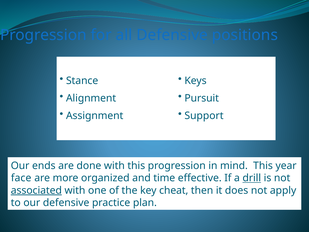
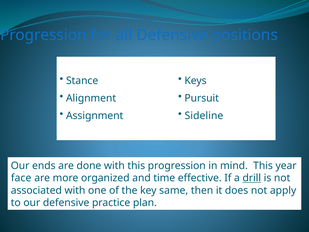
Support: Support -> Sideline
associated underline: present -> none
cheat: cheat -> same
